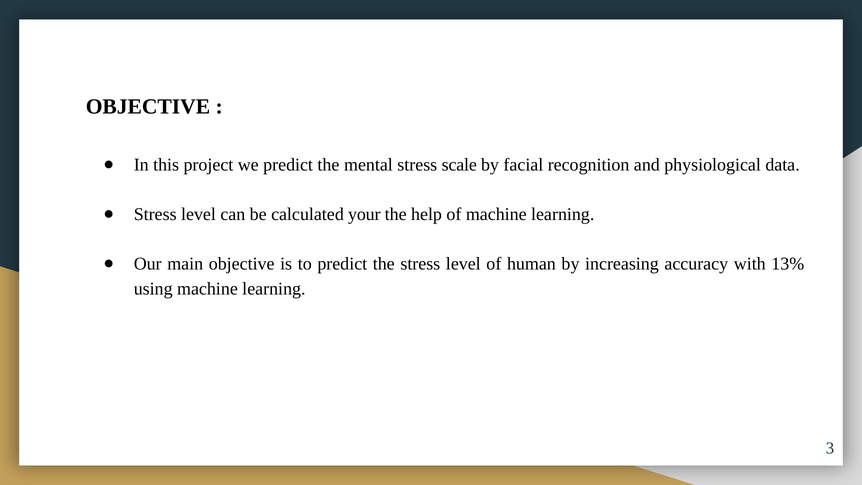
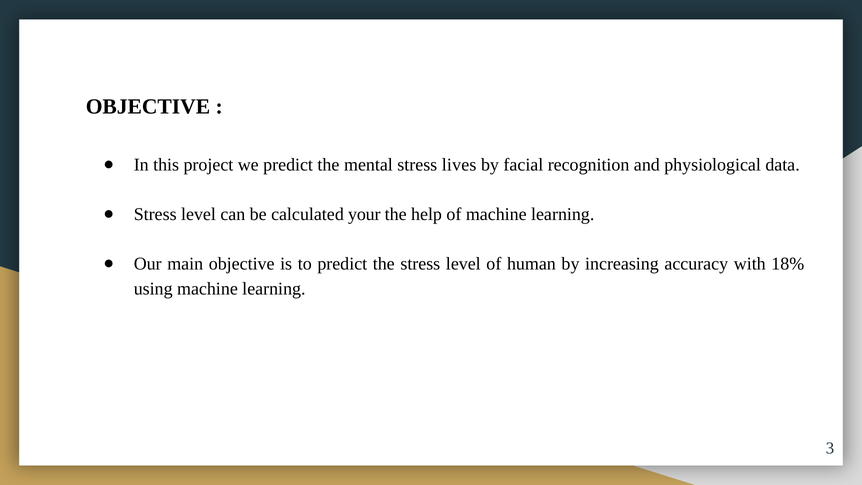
scale: scale -> lives
13%: 13% -> 18%
